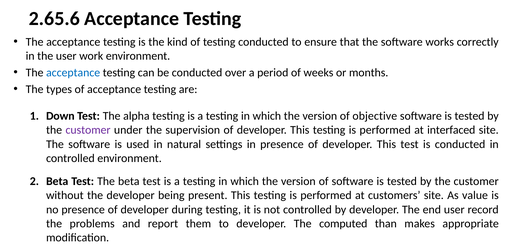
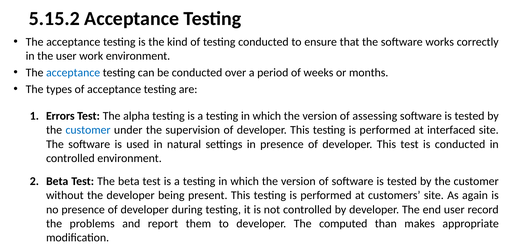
2.65.6: 2.65.6 -> 5.15.2
Down: Down -> Errors
objective: objective -> assessing
customer at (88, 130) colour: purple -> blue
value: value -> again
